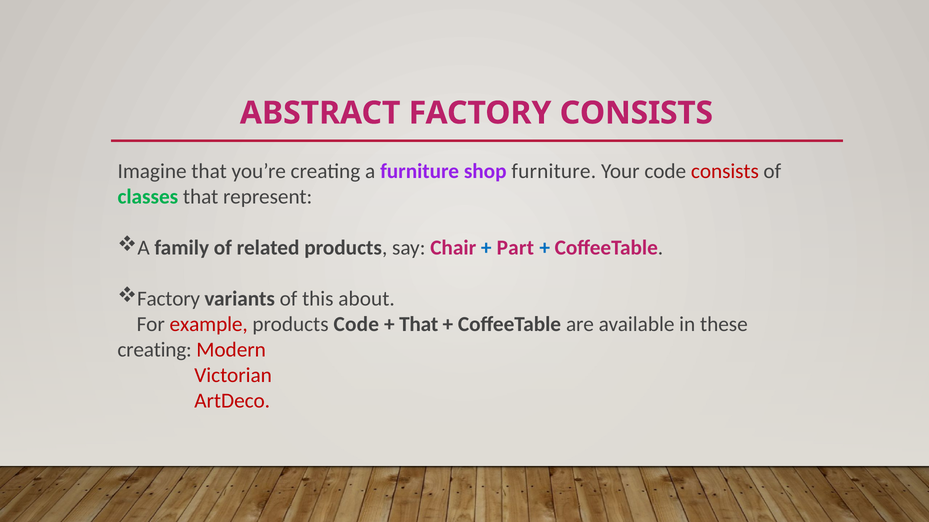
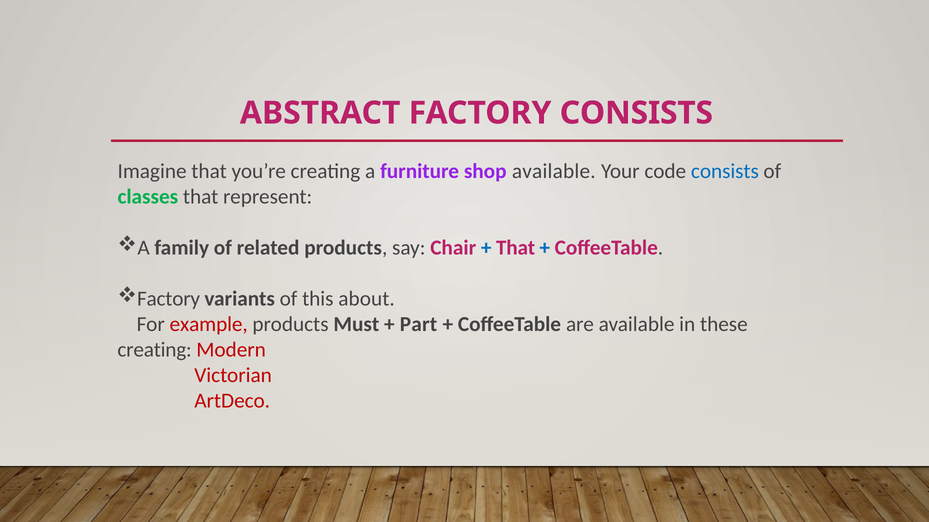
shop furniture: furniture -> available
consists at (725, 171) colour: red -> blue
Part at (515, 248): Part -> That
products Code: Code -> Must
That at (419, 325): That -> Part
